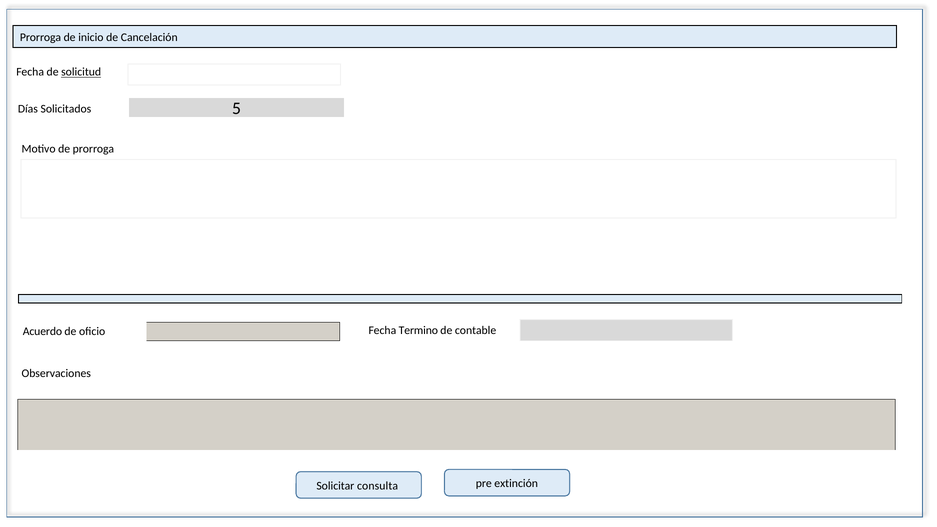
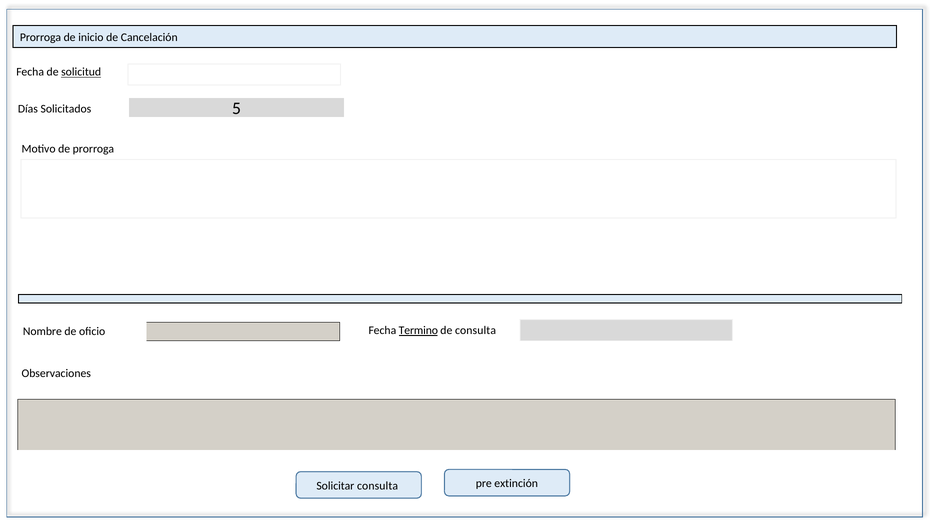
Acuerdo: Acuerdo -> Nombre
Termino underline: none -> present
de contable: contable -> consulta
